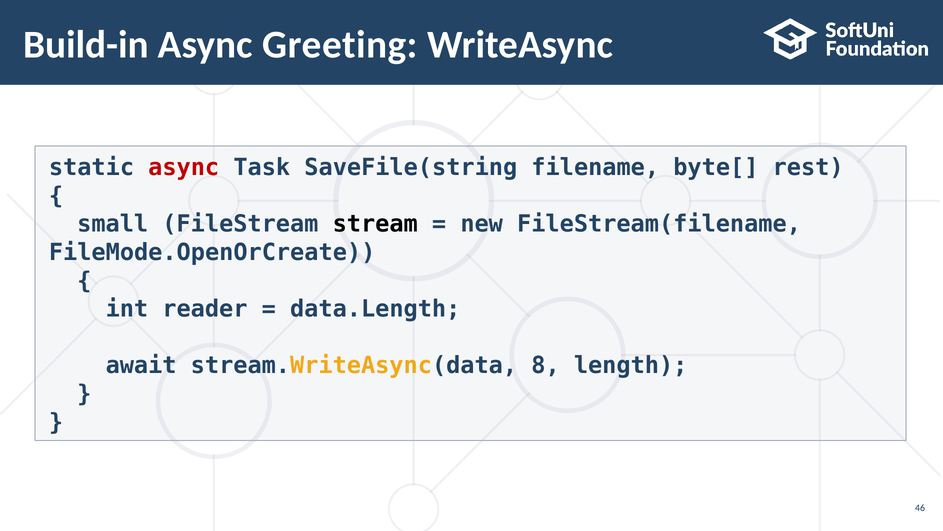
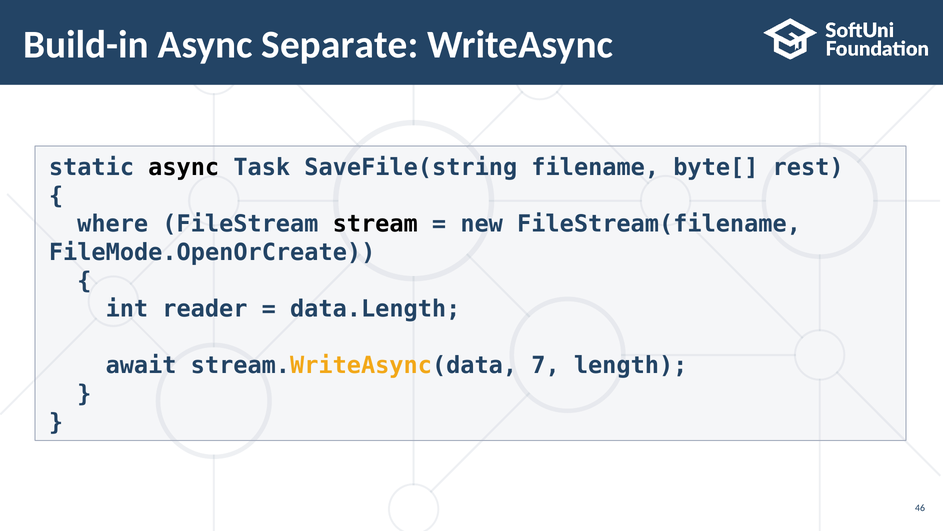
Greeting: Greeting -> Separate
async at (184, 167) colour: red -> black
small: small -> where
8: 8 -> 7
